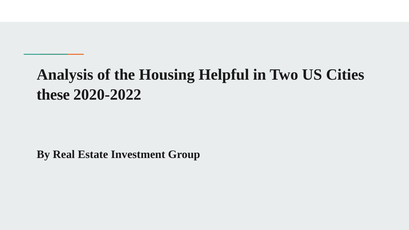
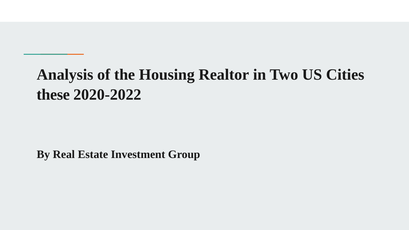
Helpful: Helpful -> Realtor
